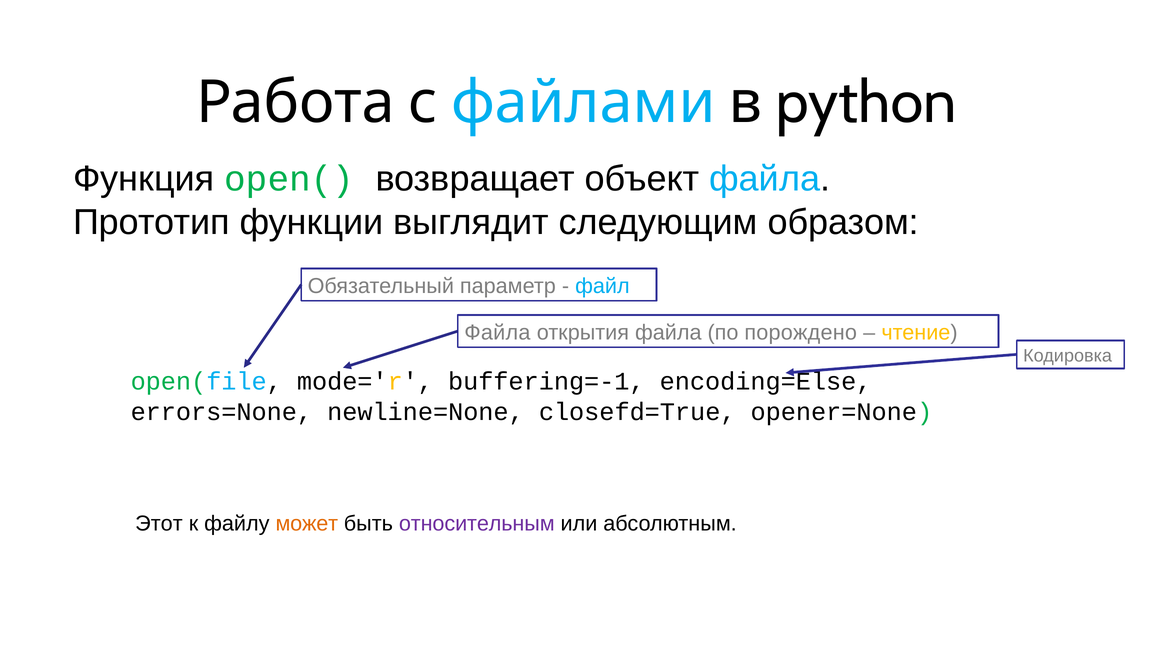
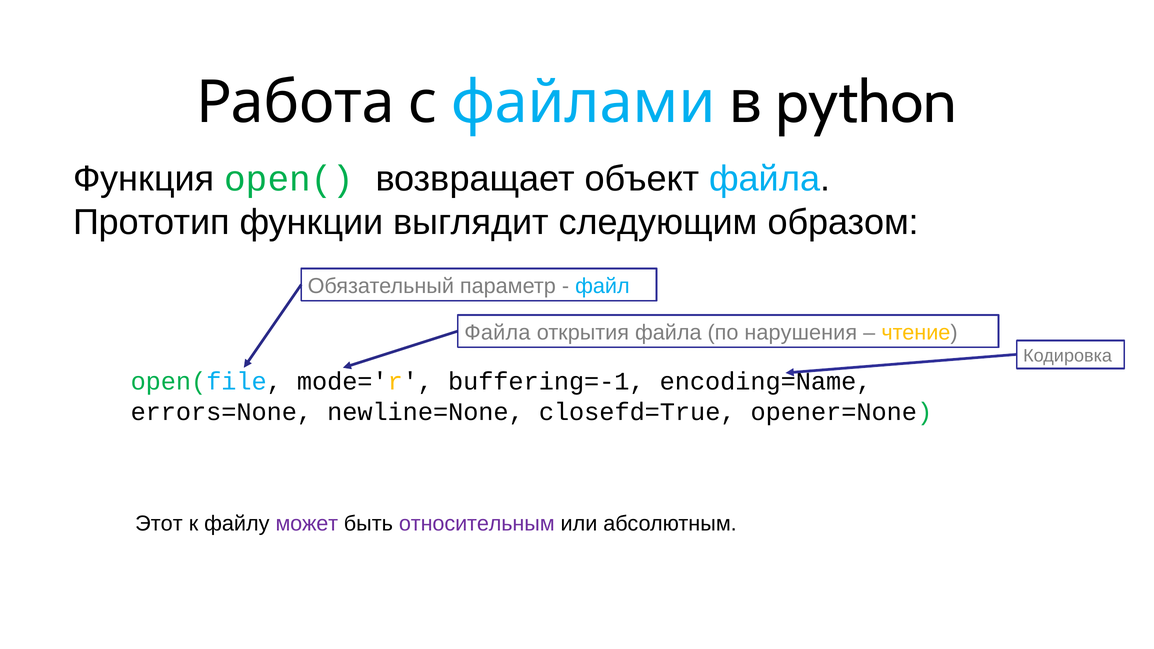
порождено: порождено -> нарушения
encoding=Else: encoding=Else -> encoding=Name
может colour: orange -> purple
